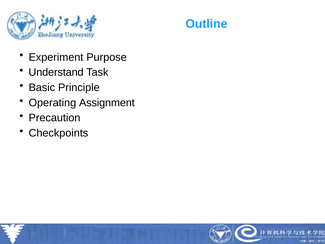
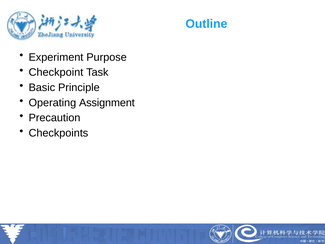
Understand: Understand -> Checkpoint
